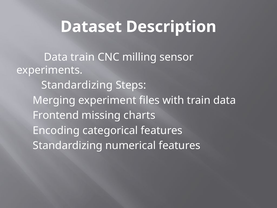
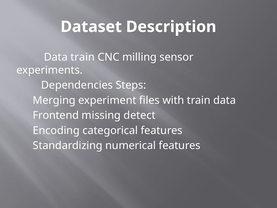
Standardizing at (77, 85): Standardizing -> Dependencies
charts: charts -> detect
